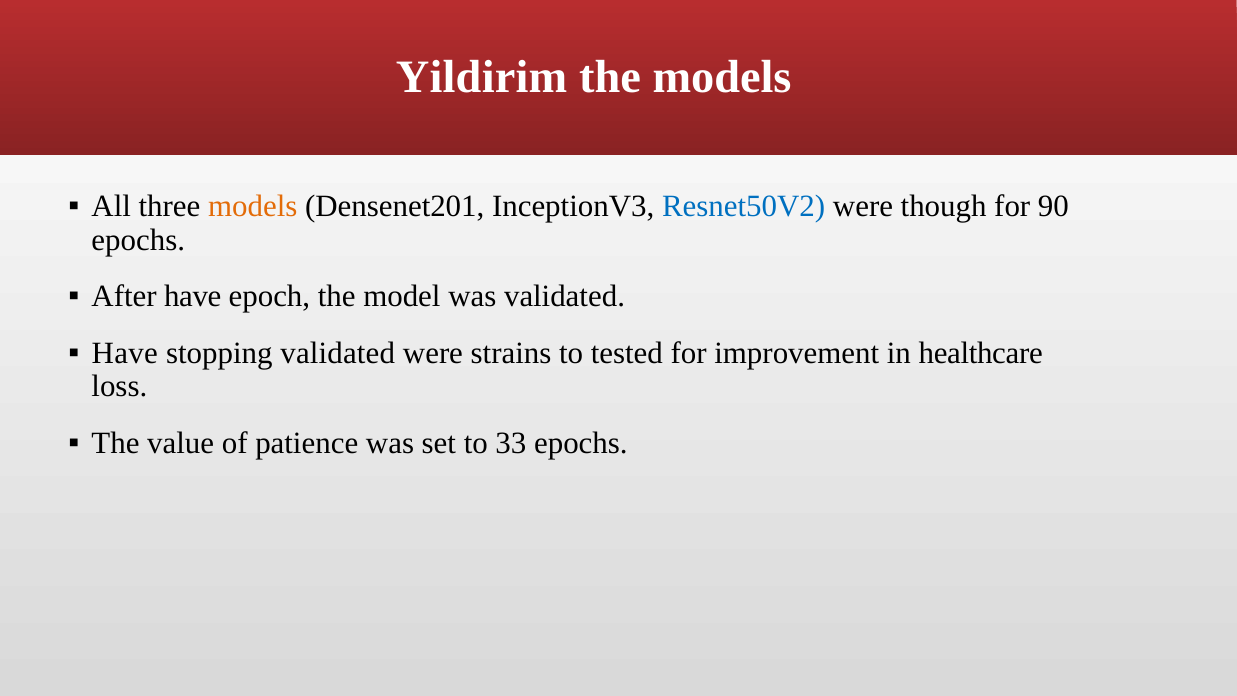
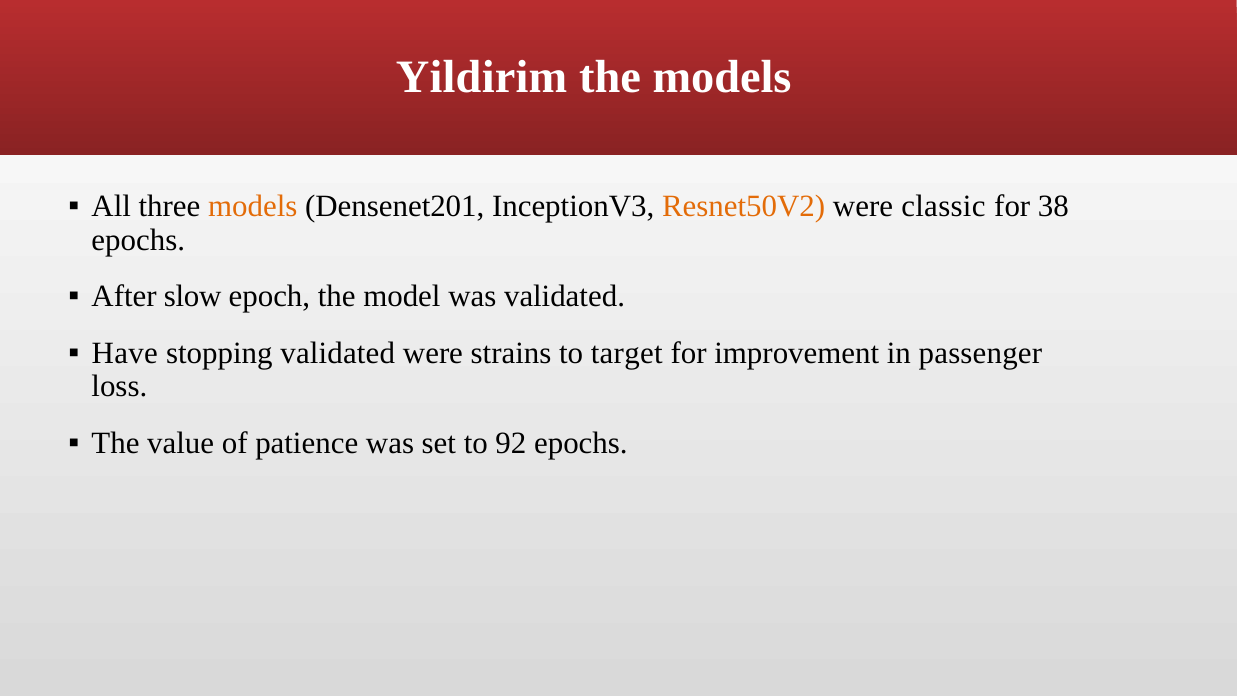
Resnet50V2 colour: blue -> orange
though: though -> classic
90: 90 -> 38
After have: have -> slow
tested: tested -> target
healthcare: healthcare -> passenger
33: 33 -> 92
